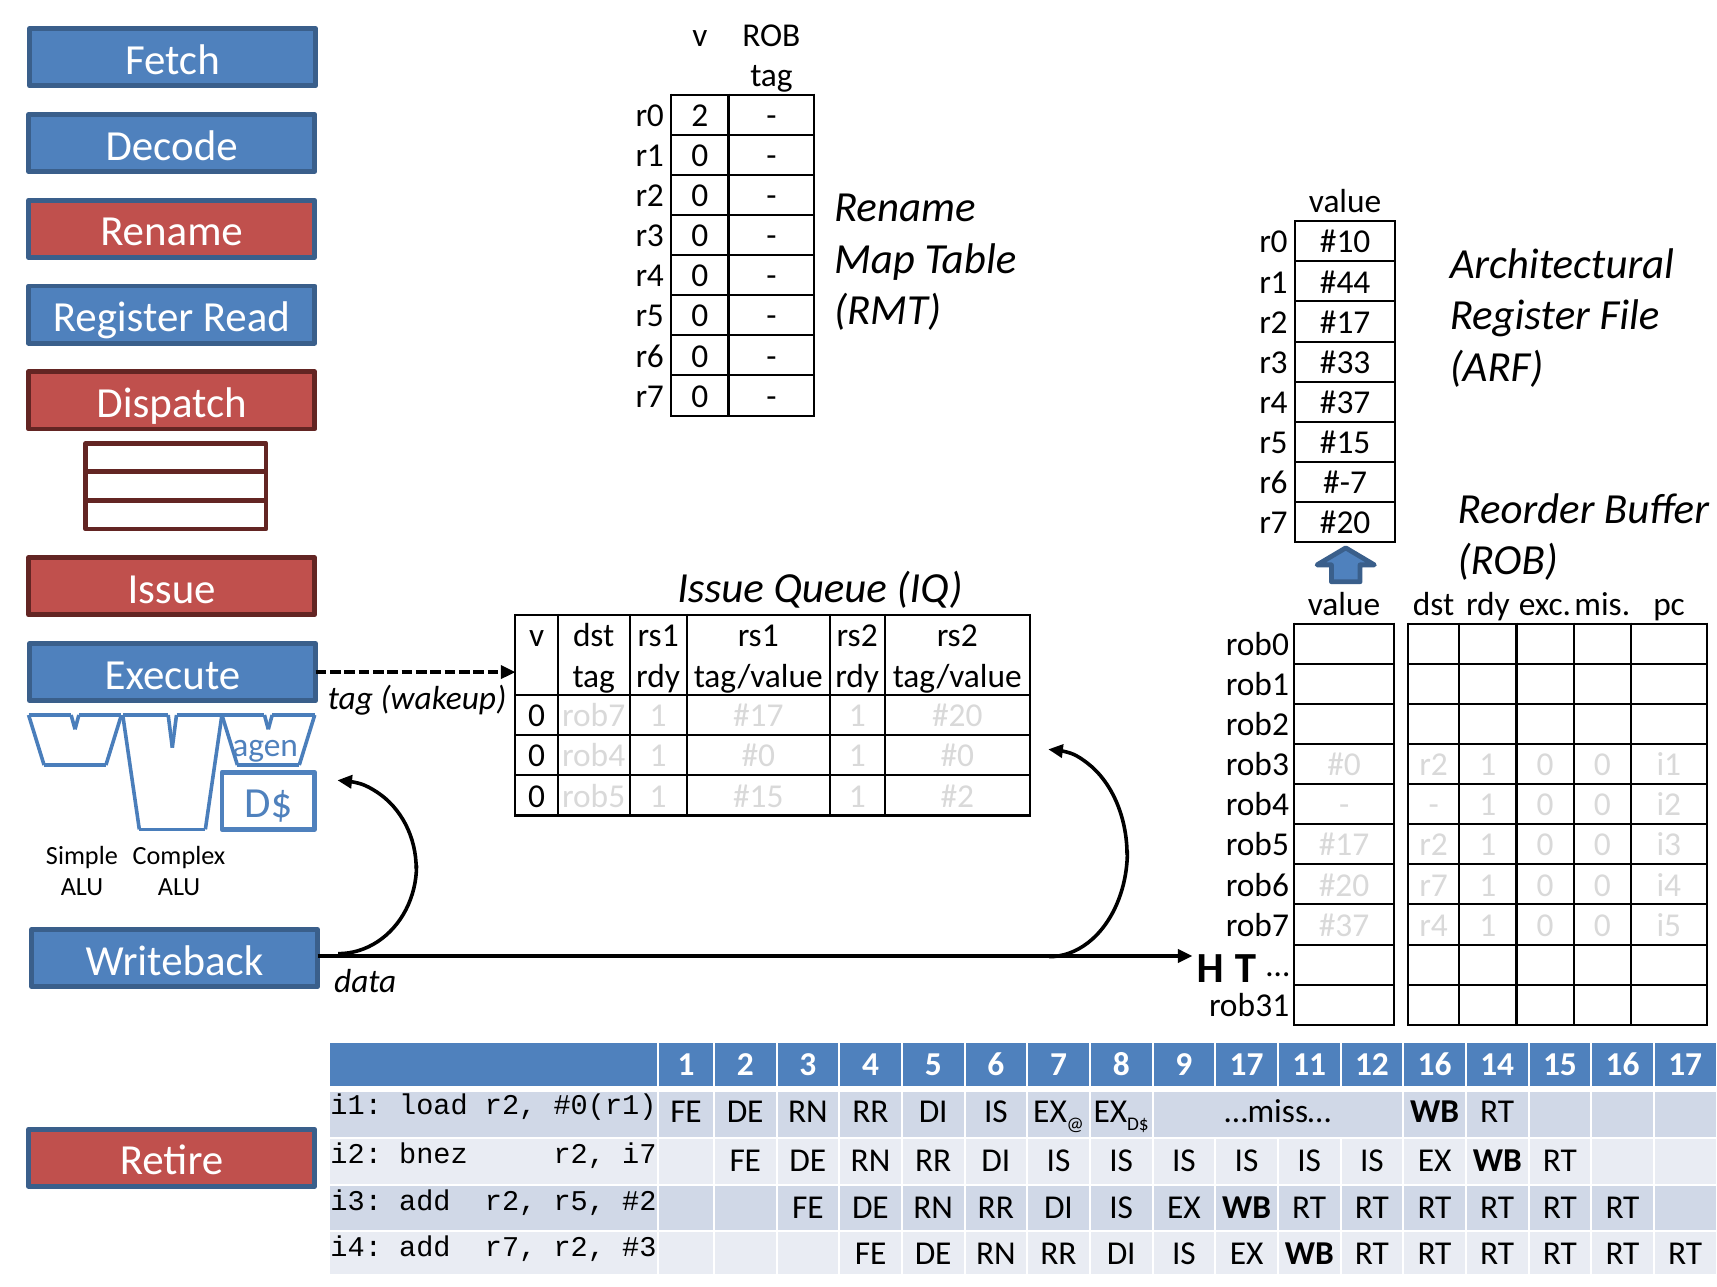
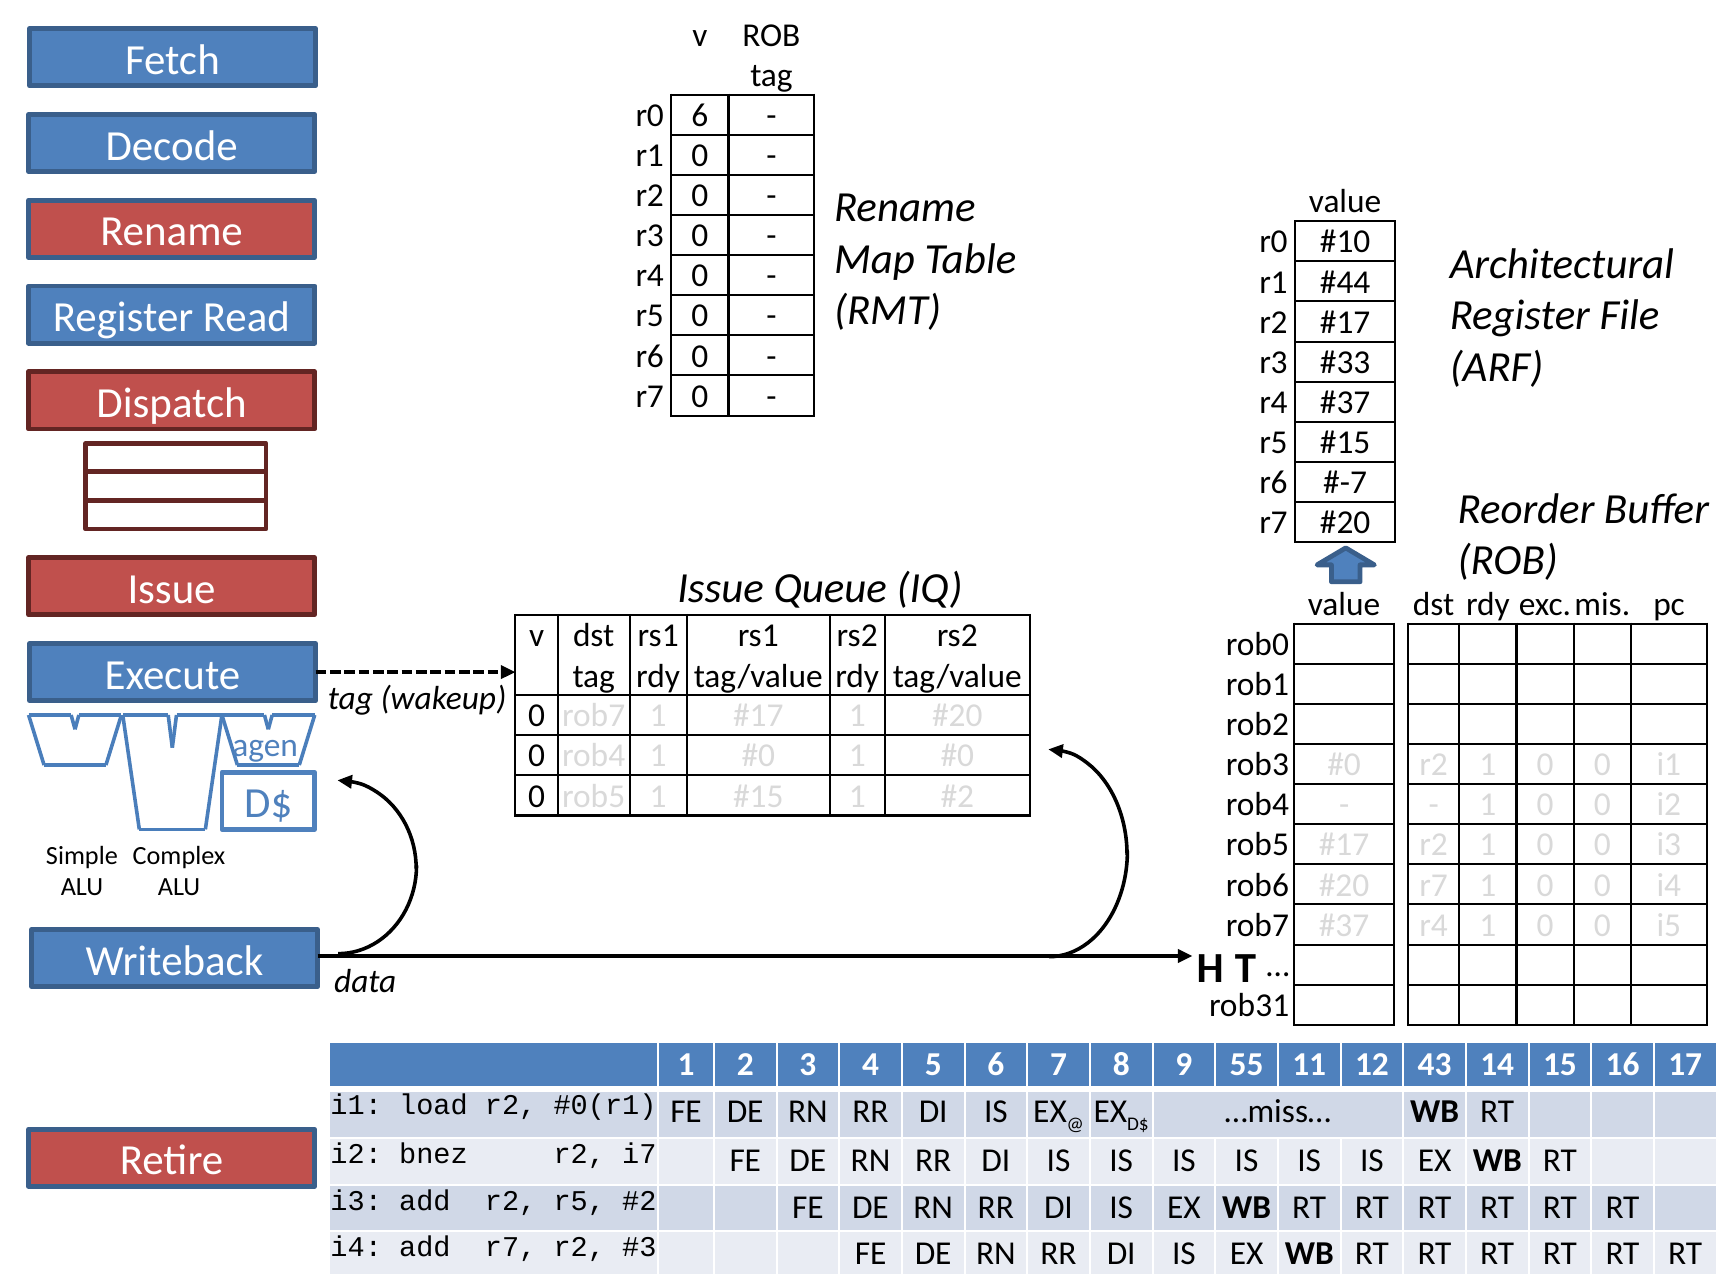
r0 2: 2 -> 6
9 17: 17 -> 55
12 16: 16 -> 43
